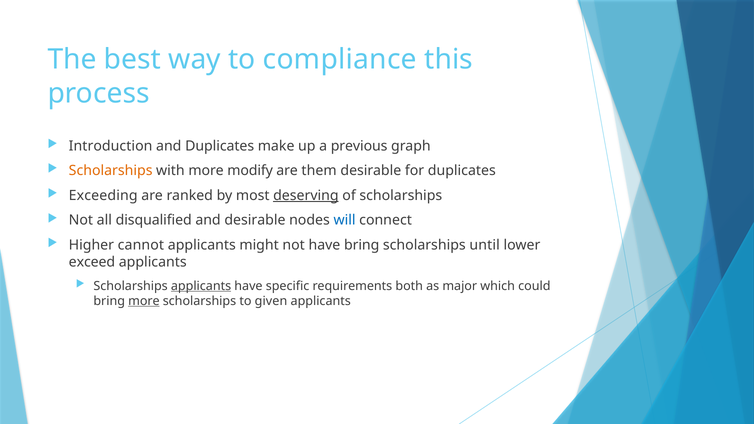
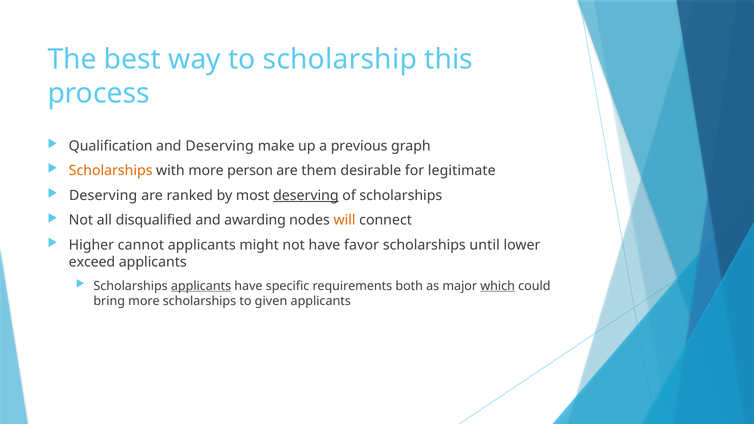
compliance: compliance -> scholarship
Introduction: Introduction -> Qualification
and Duplicates: Duplicates -> Deserving
modify: modify -> person
for duplicates: duplicates -> legitimate
Exceeding at (103, 196): Exceeding -> Deserving
and desirable: desirable -> awarding
will colour: blue -> orange
have bring: bring -> favor
which underline: none -> present
more at (144, 301) underline: present -> none
